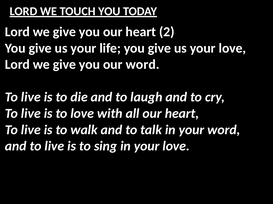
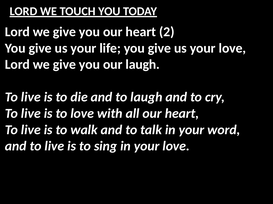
our word: word -> laugh
